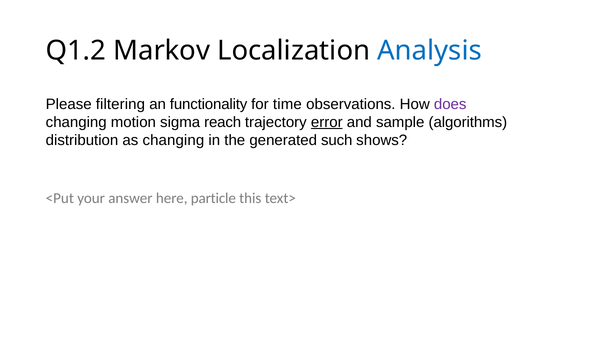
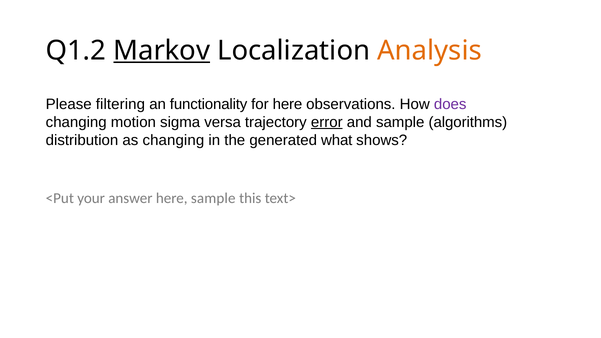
Markov underline: none -> present
Analysis colour: blue -> orange
for time: time -> here
reach: reach -> versa
such: such -> what
here particle: particle -> sample
